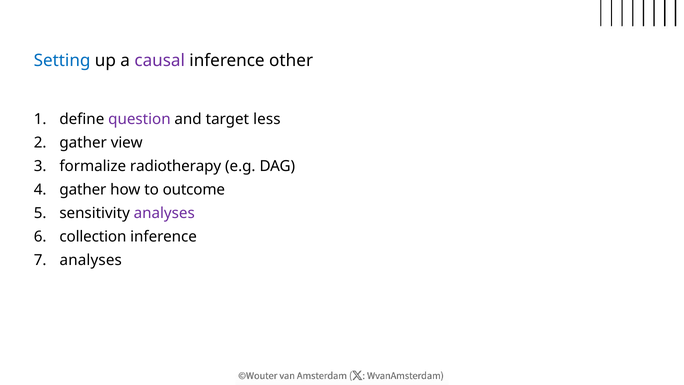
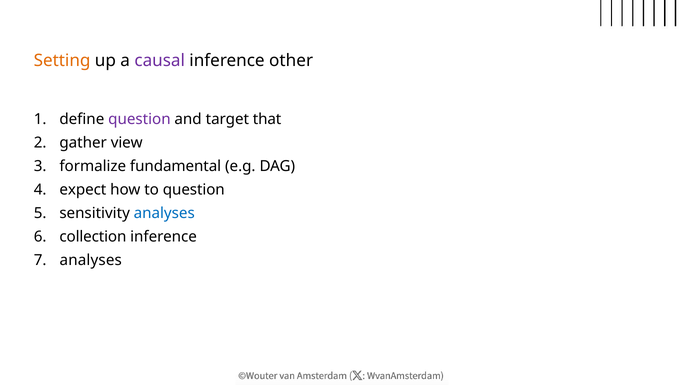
Setting colour: blue -> orange
less: less -> that
radiotherapy: radiotherapy -> fundamental
gather at (83, 190): gather -> expect
to outcome: outcome -> question
analyses at (164, 213) colour: purple -> blue
